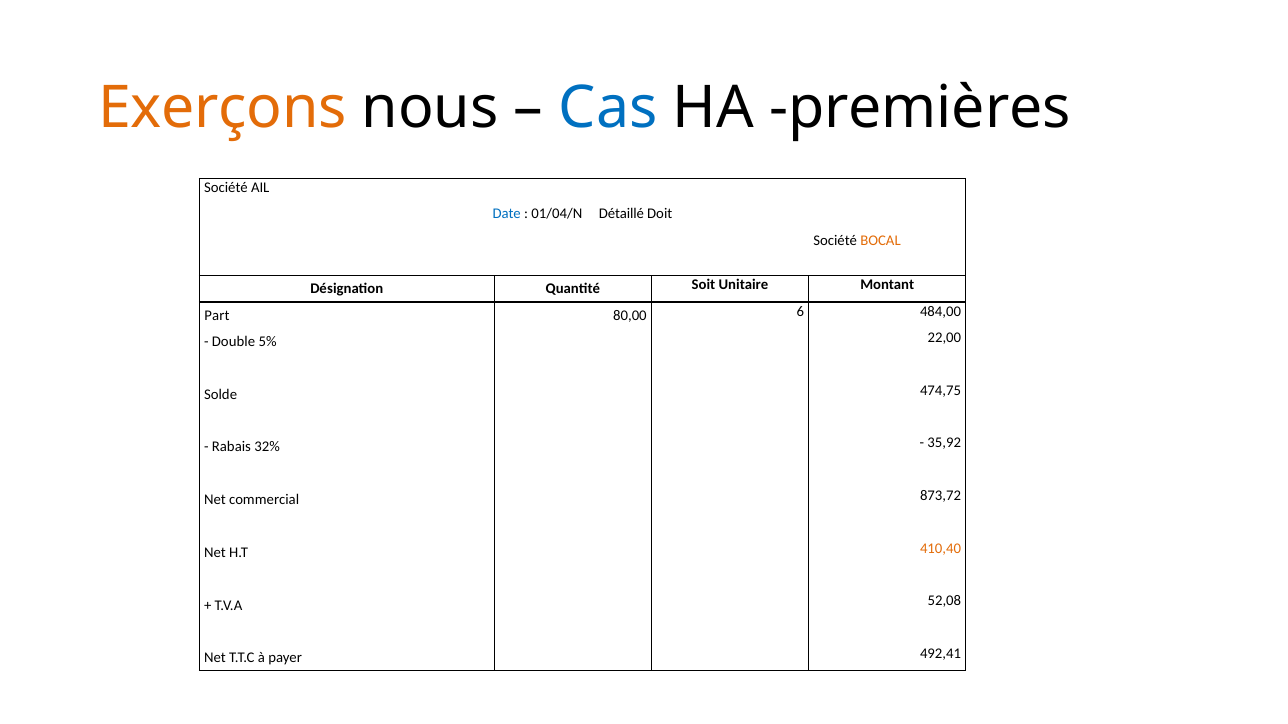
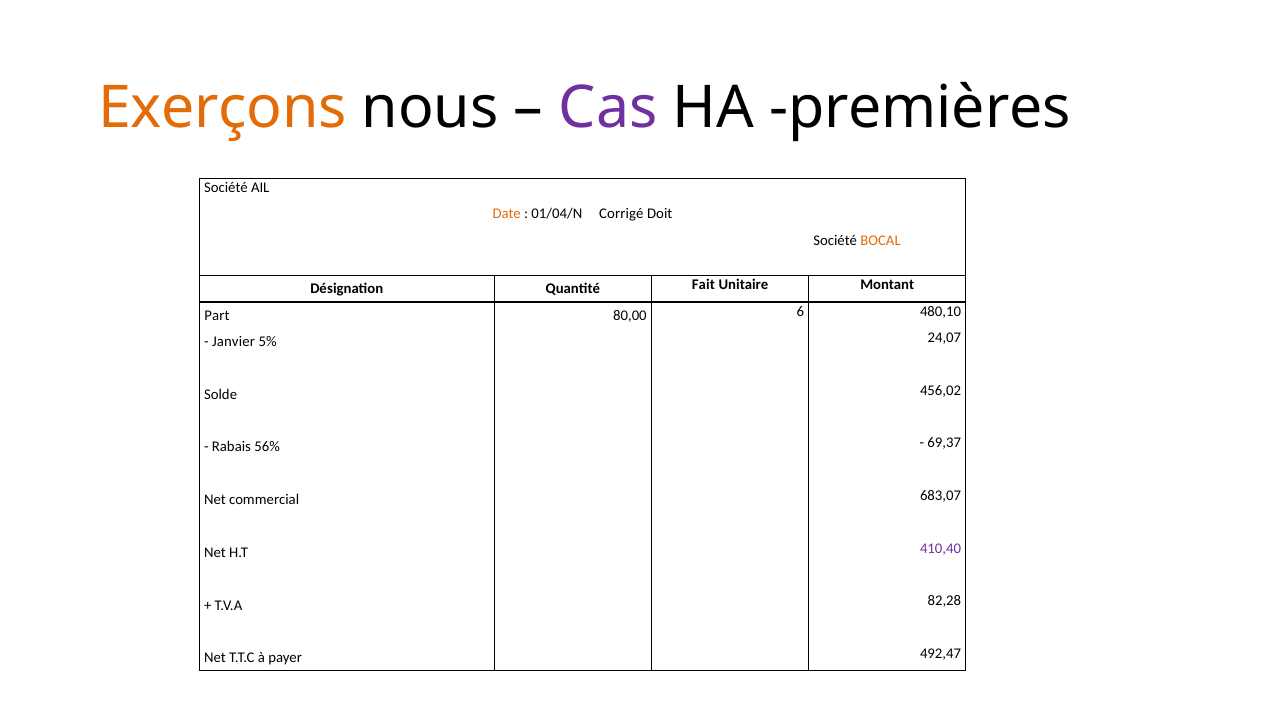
Cas colour: blue -> purple
Date colour: blue -> orange
Détaillé: Détaillé -> Corrigé
Soit: Soit -> Fait
484,00: 484,00 -> 480,10
Double: Double -> Janvier
22,00: 22,00 -> 24,07
474,75: 474,75 -> 456,02
32%: 32% -> 56%
35,92: 35,92 -> 69,37
873,72: 873,72 -> 683,07
410,40 colour: orange -> purple
52,08: 52,08 -> 82,28
492,41: 492,41 -> 492,47
